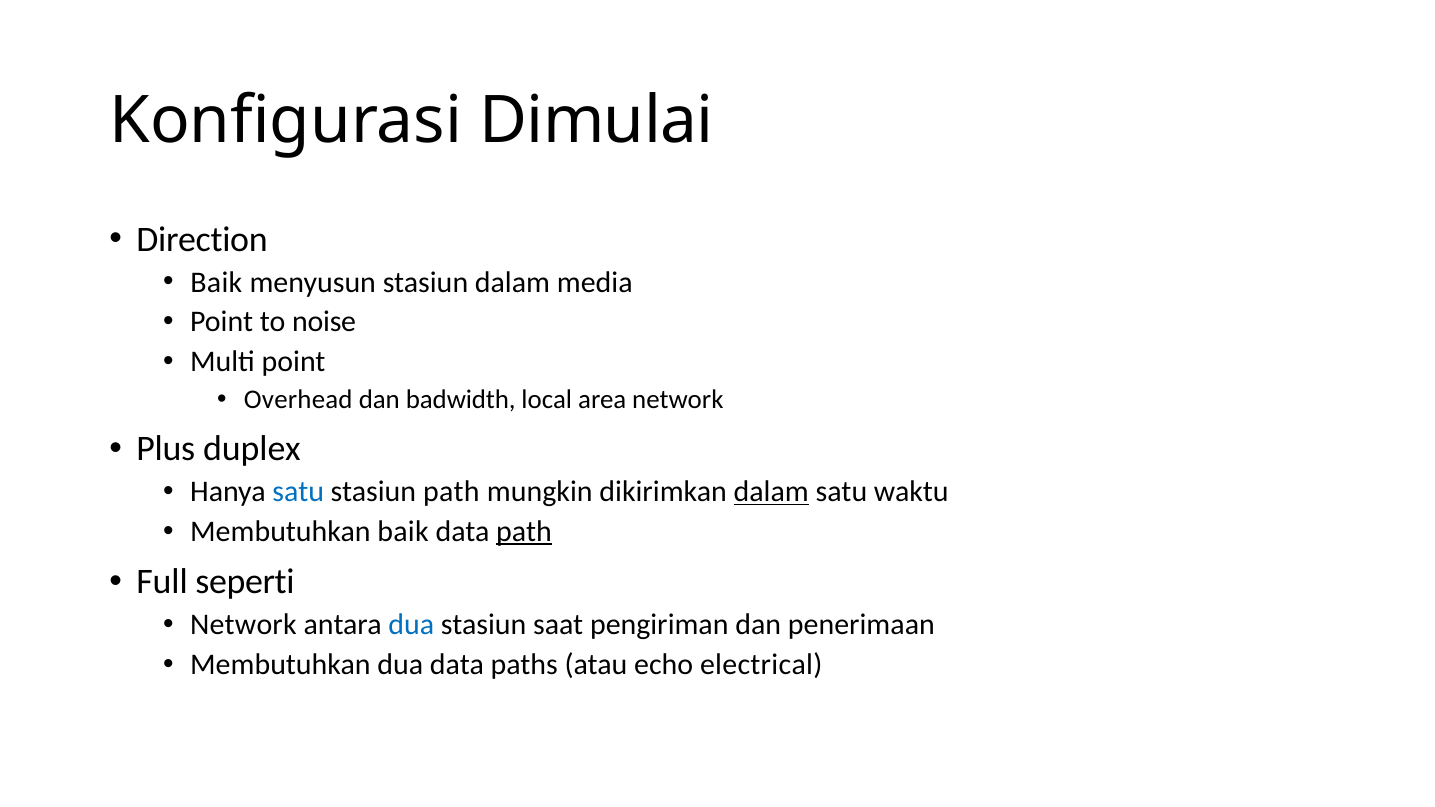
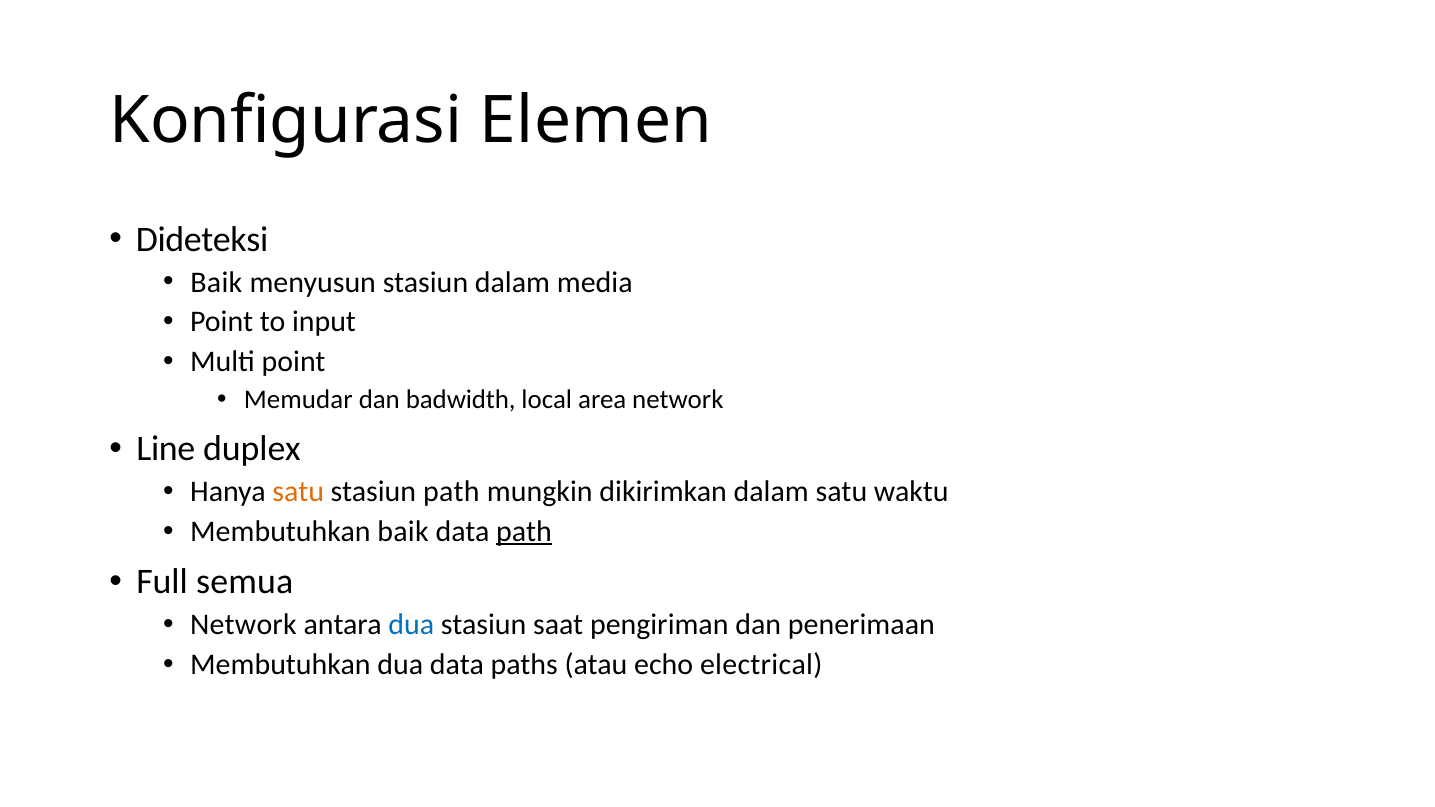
Dimulai: Dimulai -> Elemen
Direction: Direction -> Dideteksi
noise: noise -> input
Overhead: Overhead -> Memudar
Plus: Plus -> Line
satu at (298, 492) colour: blue -> orange
dalam at (771, 492) underline: present -> none
seperti: seperti -> semua
